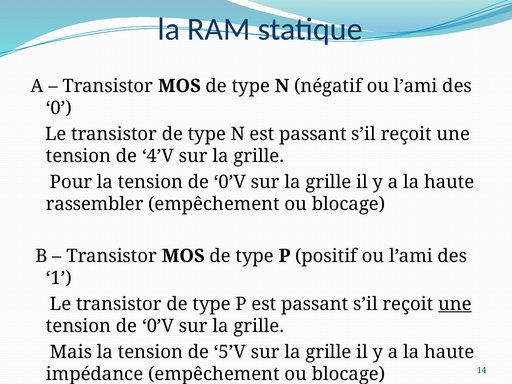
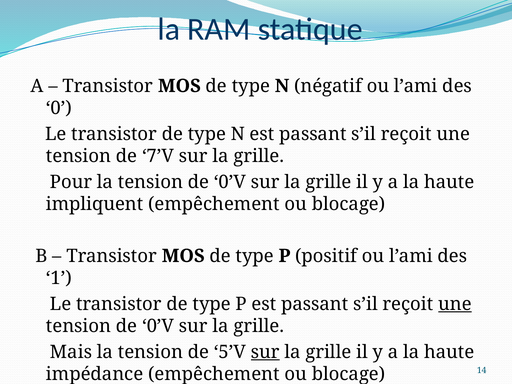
4’V: 4’V -> 7’V
rassembler: rassembler -> impliquent
sur at (265, 352) underline: none -> present
